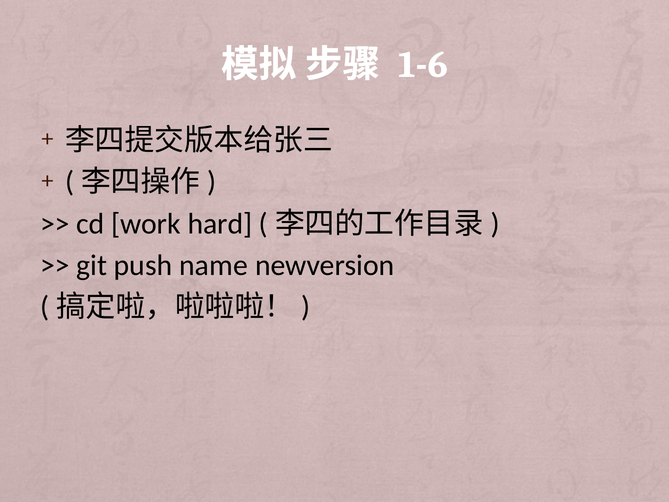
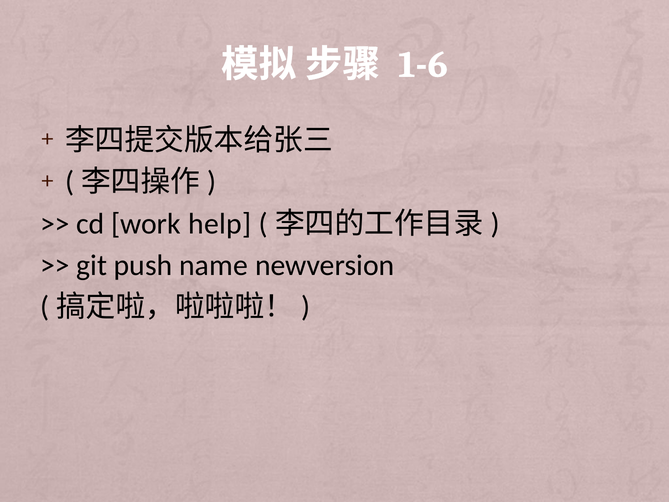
hard: hard -> help
